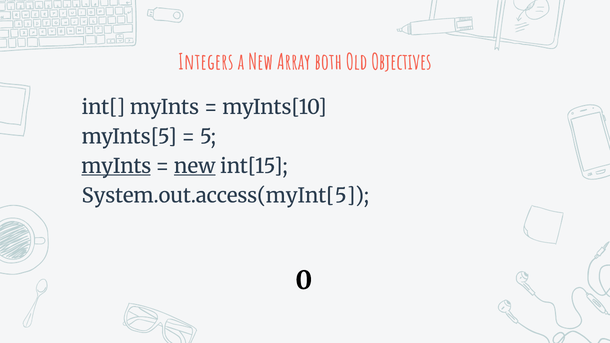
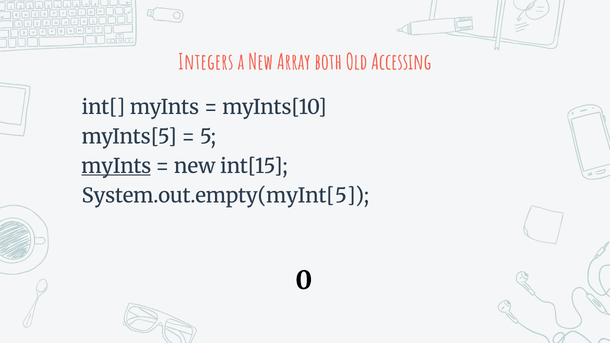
Objectives: Objectives -> Accessing
new at (195, 166) underline: present -> none
System.out.access(myInt[5: System.out.access(myInt[5 -> System.out.empty(myInt[5
